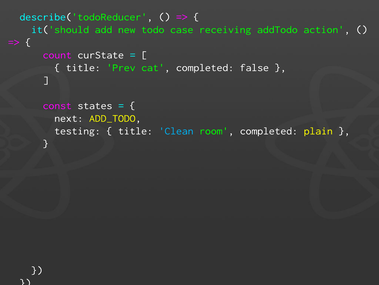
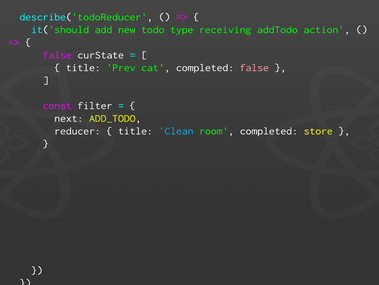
case: case -> type
count at (57, 55): count -> false
false at (254, 67) colour: white -> pink
states: states -> filter
testing: testing -> reducer
plain: plain -> store
